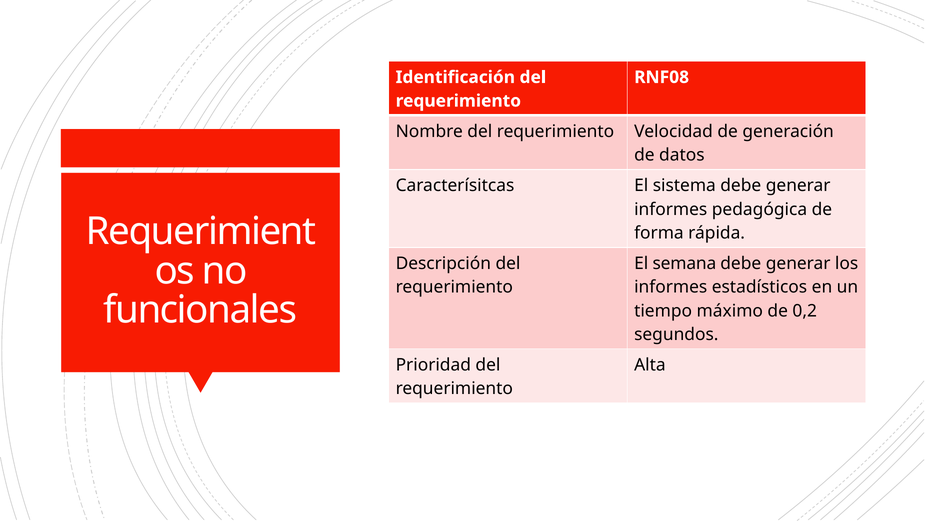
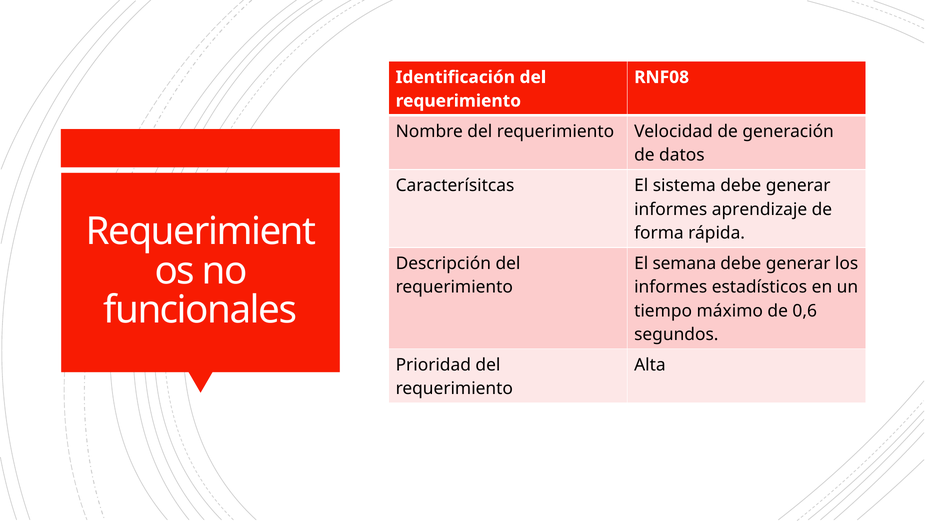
pedagógica: pedagógica -> aprendizaje
0,2: 0,2 -> 0,6
